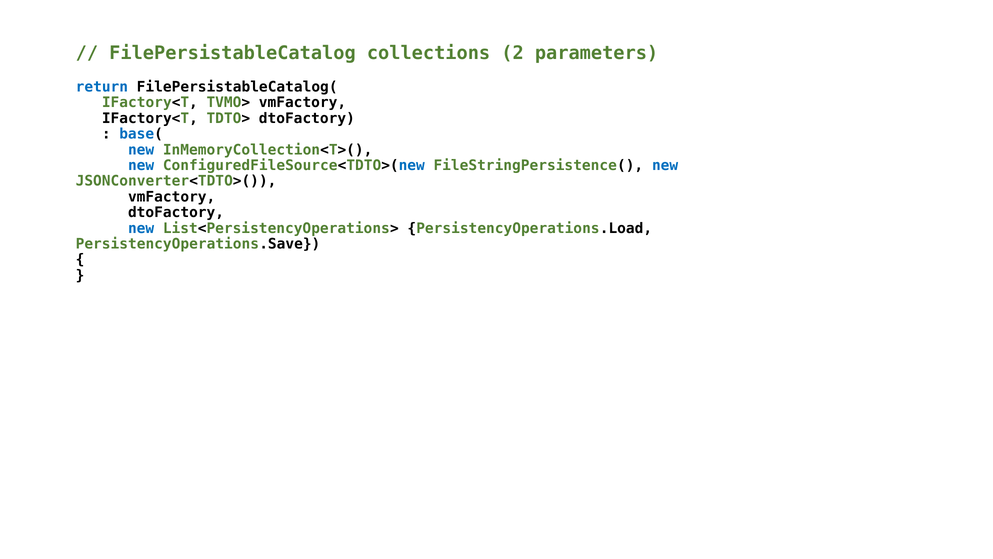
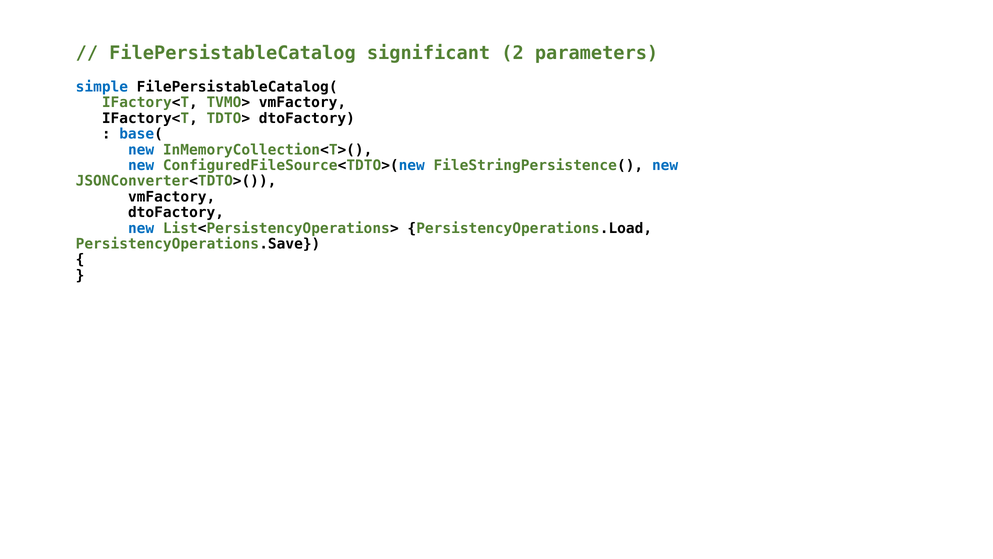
collections: collections -> significant
return: return -> simple
